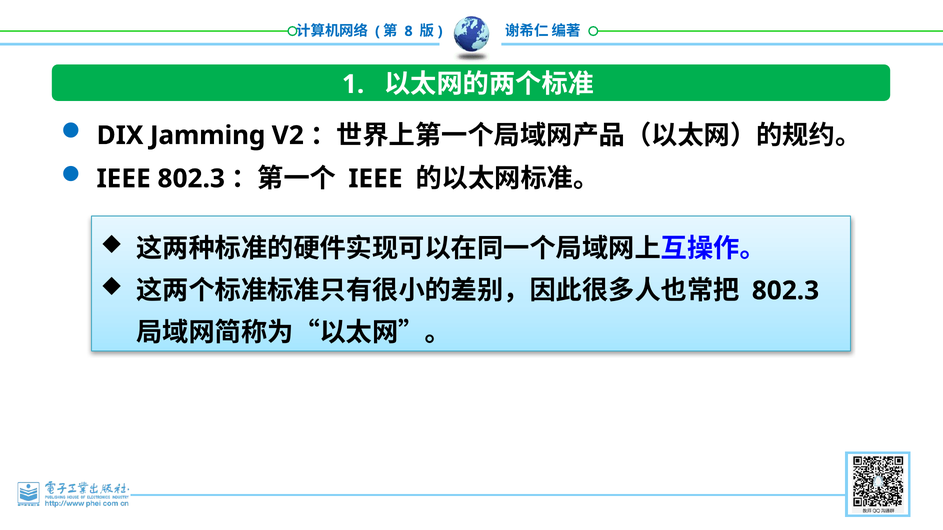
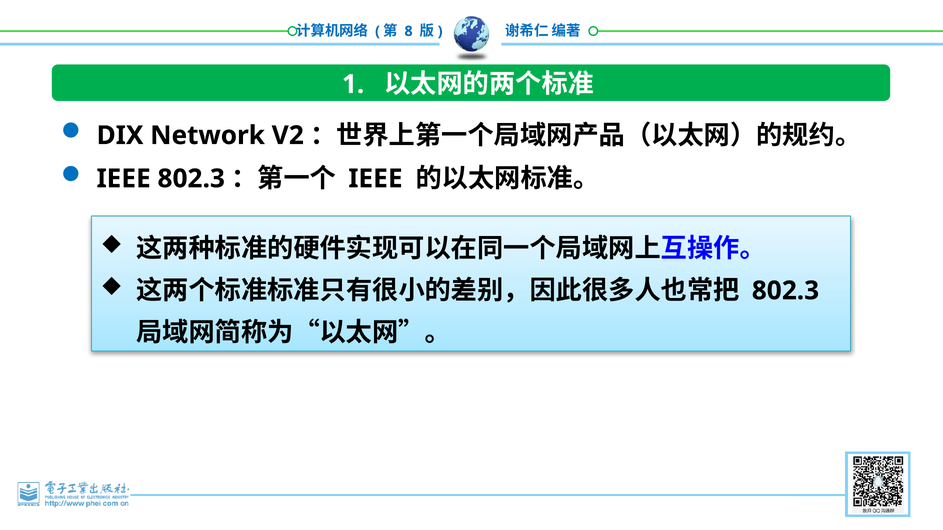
Jamming: Jamming -> Network
